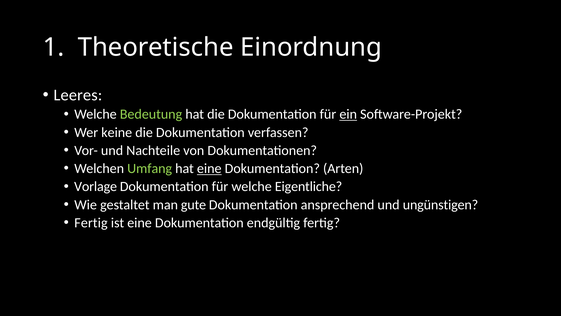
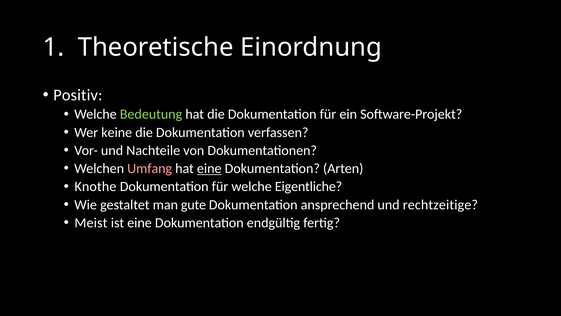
Leeres: Leeres -> Positiv
ein underline: present -> none
Umfang colour: light green -> pink
Vorlage: Vorlage -> Knothe
ungünstigen: ungünstigen -> rechtzeitige
Fertig at (91, 223): Fertig -> Meist
